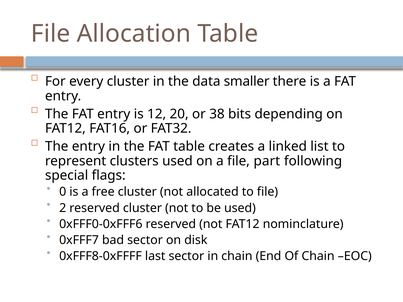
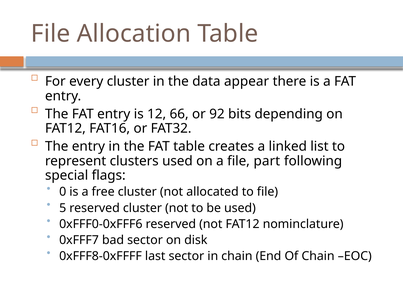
smaller: smaller -> appear
20: 20 -> 66
38: 38 -> 92
2: 2 -> 5
